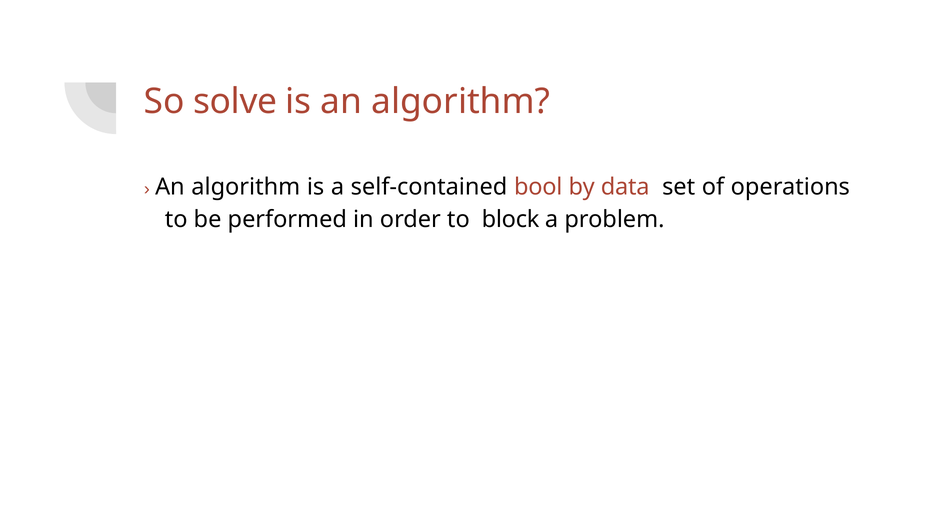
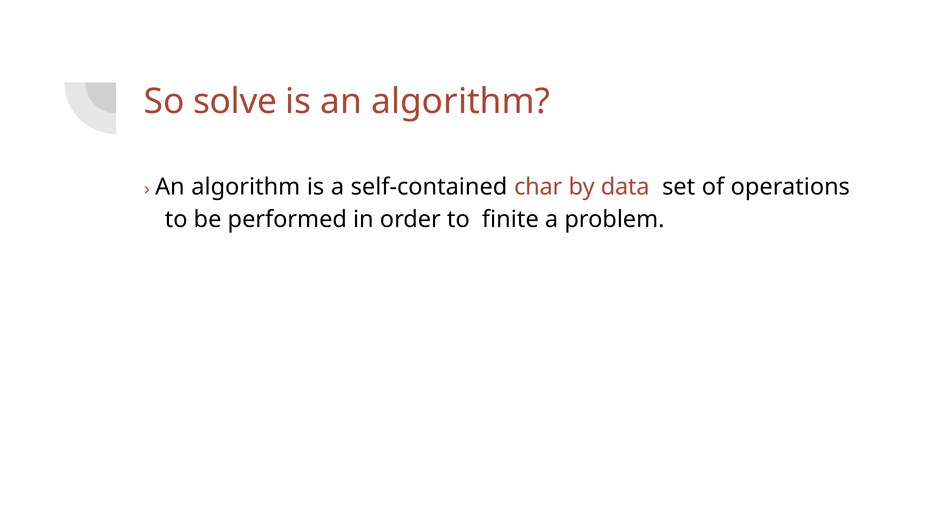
bool: bool -> char
block: block -> finite
